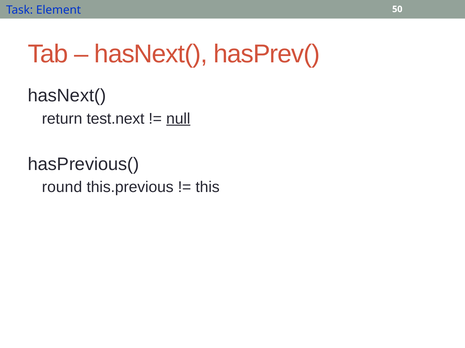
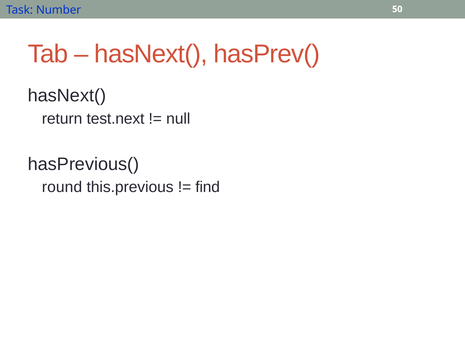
Element: Element -> Number
null underline: present -> none
this: this -> find
